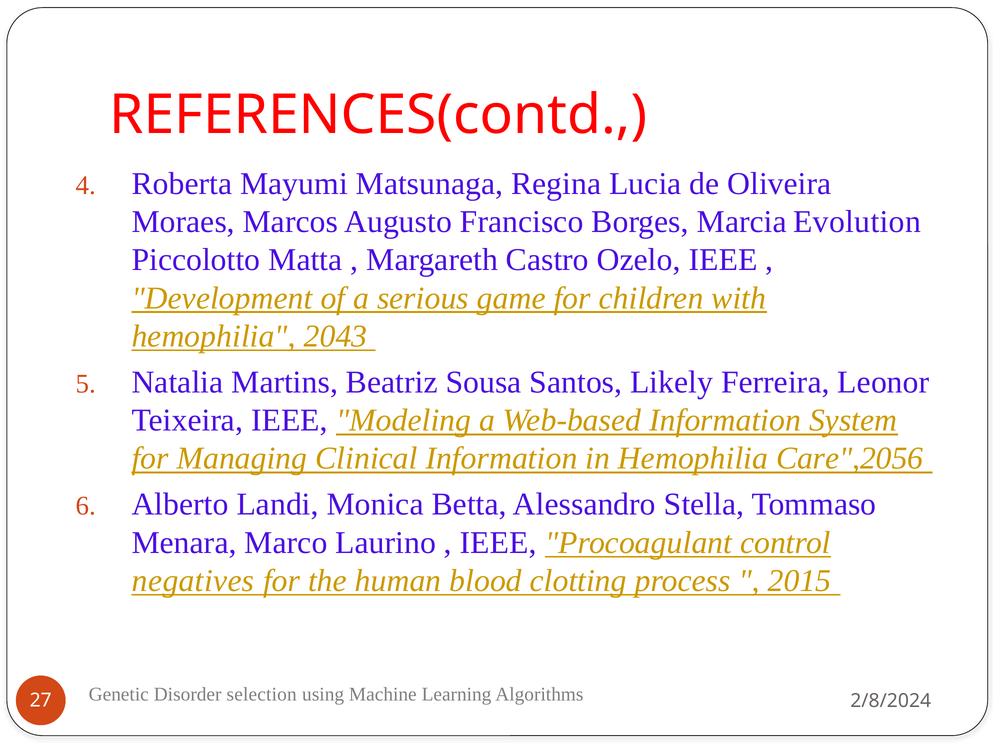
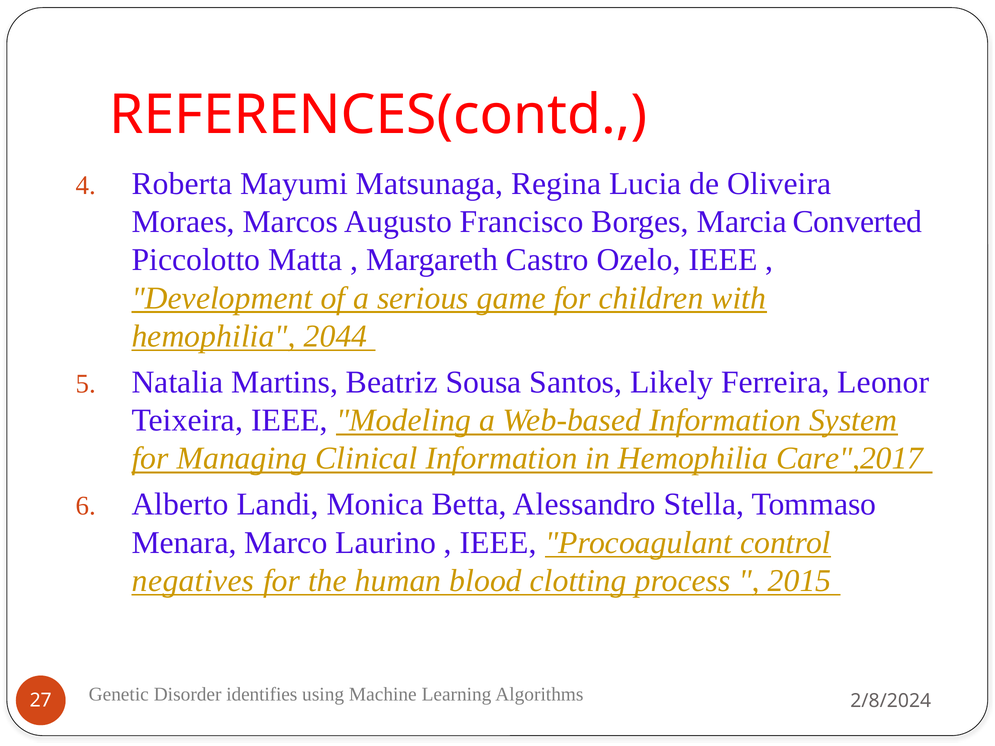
Evolution: Evolution -> Converted
2043: 2043 -> 2044
Care",2056: Care",2056 -> Care",2017
selection: selection -> identifies
